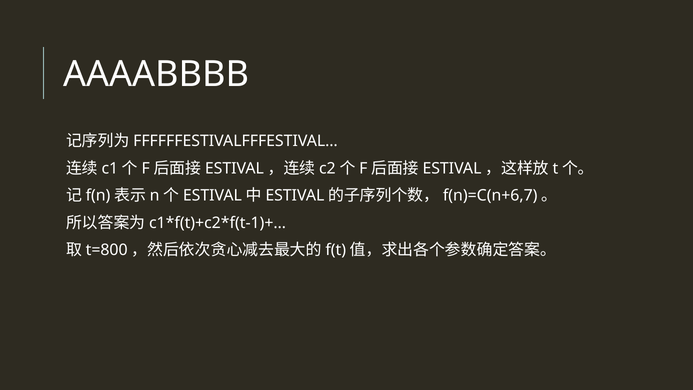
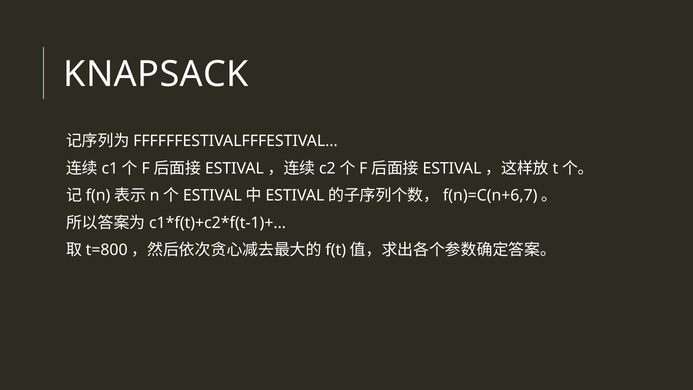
AAAABBBB: AAAABBBB -> KNAPSACK
